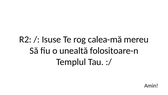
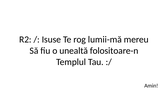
calea-mă: calea-mă -> lumii-mă
